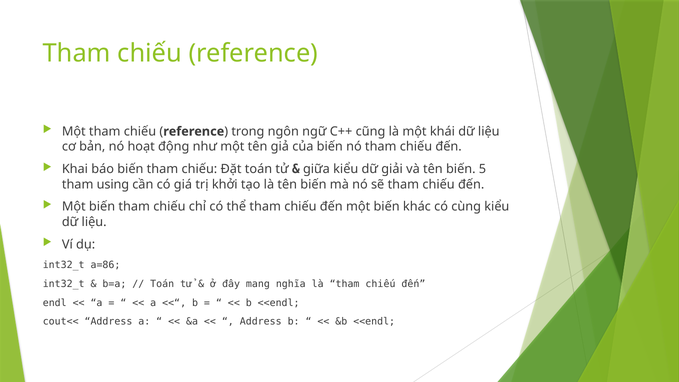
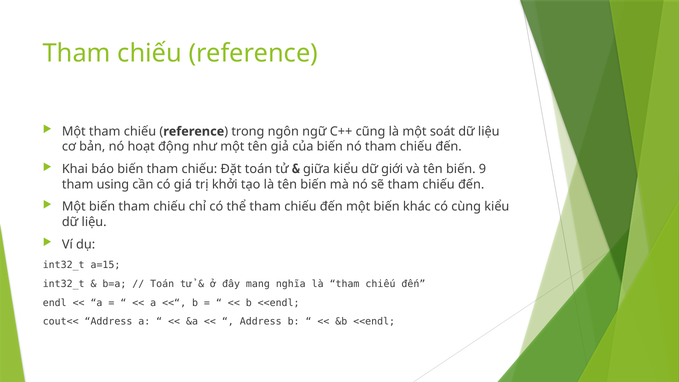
khái: khái -> soát
giải: giải -> giới
5: 5 -> 9
a=86: a=86 -> a=15
